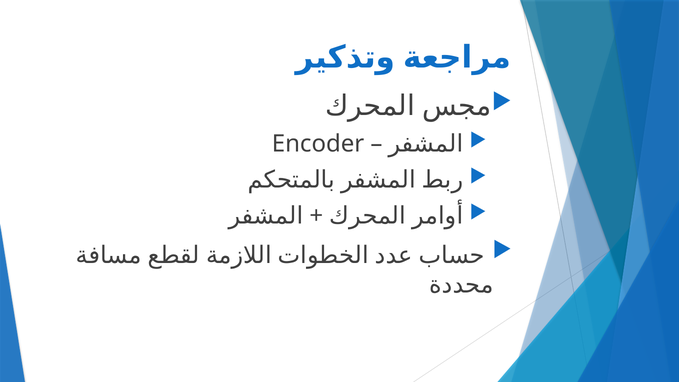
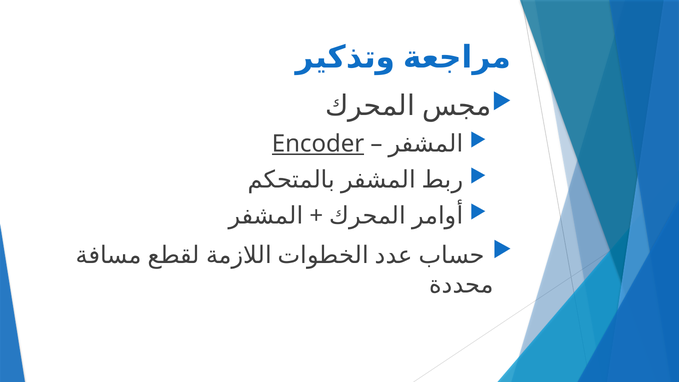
Encoder underline: none -> present
